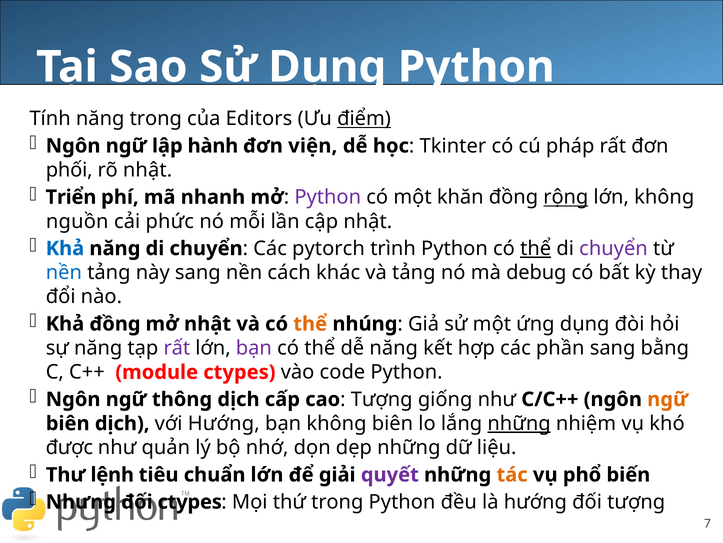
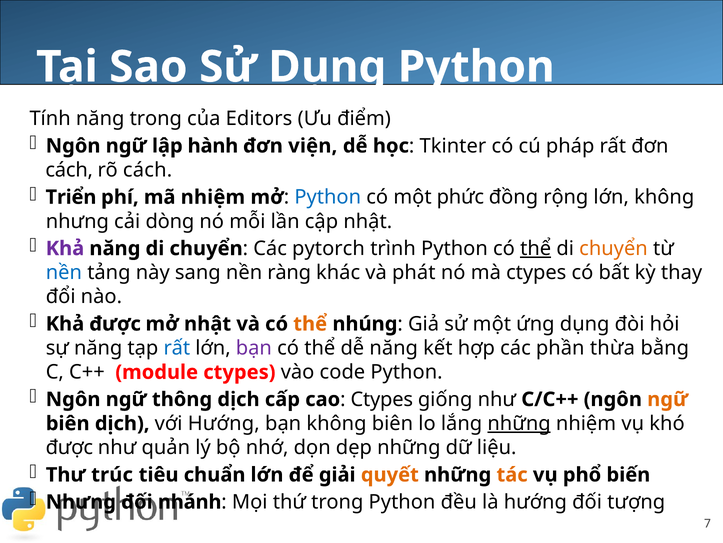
điểm underline: present -> none
phối at (69, 170): phối -> cách
rõ nhật: nhật -> cách
mã nhanh: nhanh -> nhiệm
Python at (328, 197) colour: purple -> blue
khăn: khăn -> phức
rộng underline: present -> none
nguồn at (77, 221): nguồn -> nhưng
phức: phức -> dòng
Khả at (65, 248) colour: blue -> purple
chuyển at (614, 248) colour: purple -> orange
cách: cách -> ràng
và tảng: tảng -> phát
mà debug: debug -> ctypes
Khả đồng: đồng -> được
rất at (177, 348) colour: purple -> blue
phần sang: sang -> thừa
Tượng at (382, 399): Tượng -> Ctypes
lệnh: lệnh -> trúc
quyết colour: purple -> orange
đối ctypes: ctypes -> nhánh
